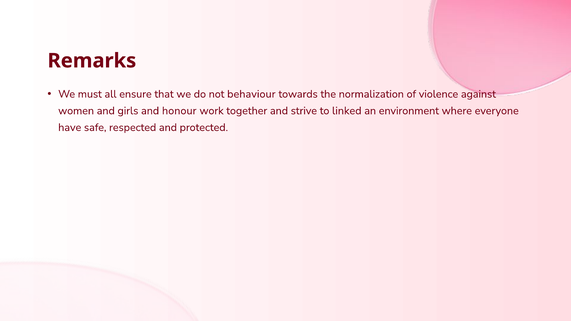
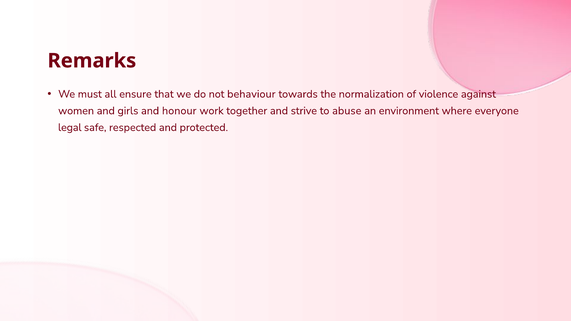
linked: linked -> abuse
have: have -> legal
